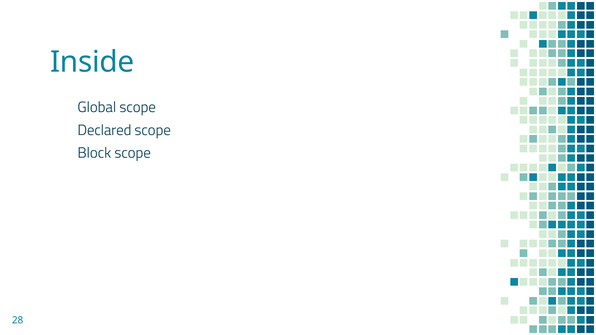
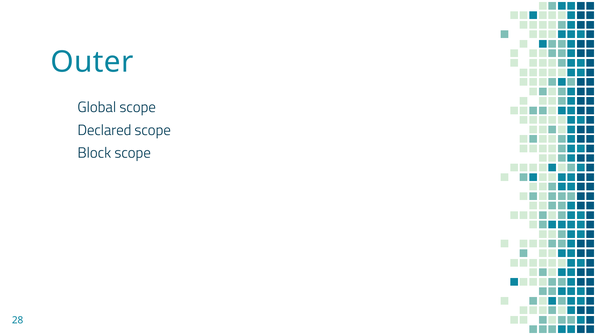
Inside: Inside -> Outer
